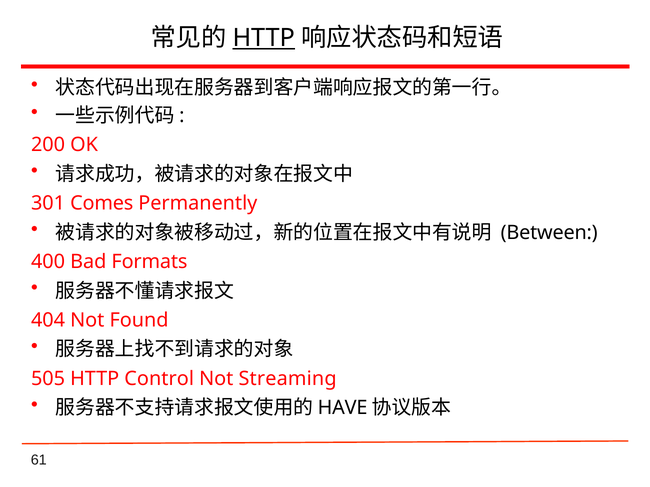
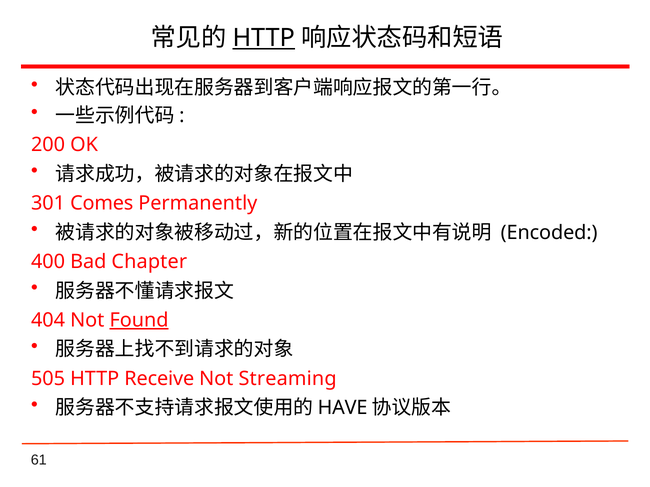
Between: Between -> Encoded
Formats: Formats -> Chapter
Found underline: none -> present
Control: Control -> Receive
